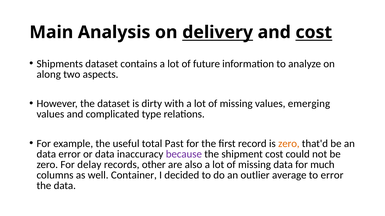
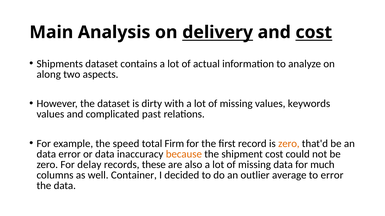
future: future -> actual
emerging: emerging -> keywords
type: type -> past
useful: useful -> speed
Past: Past -> Firm
because colour: purple -> orange
other: other -> these
